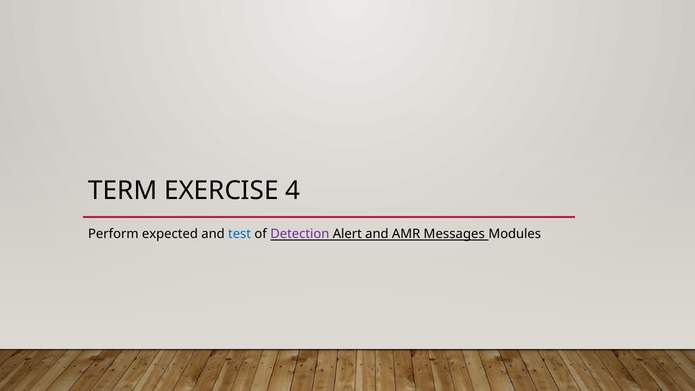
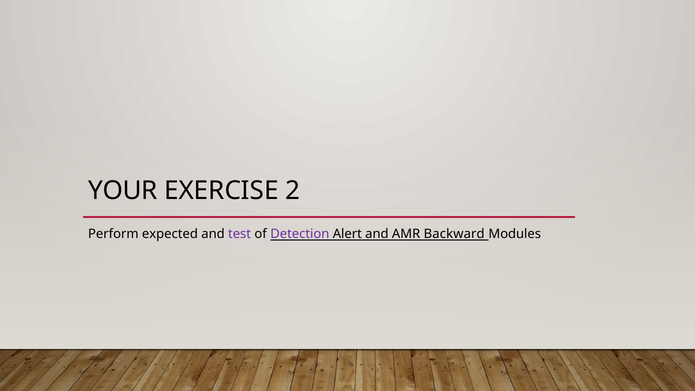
TERM: TERM -> YOUR
4: 4 -> 2
test colour: blue -> purple
Messages: Messages -> Backward
